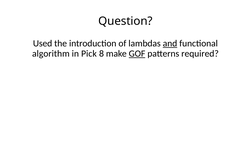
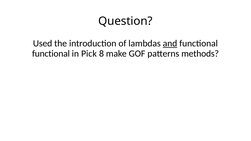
algorithm at (51, 54): algorithm -> functional
GOF underline: present -> none
required: required -> methods
